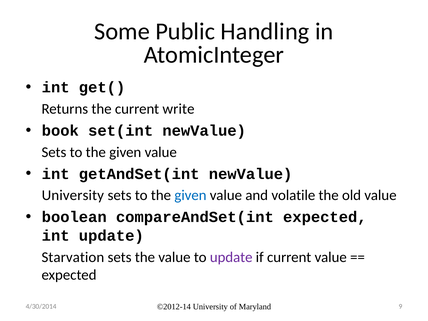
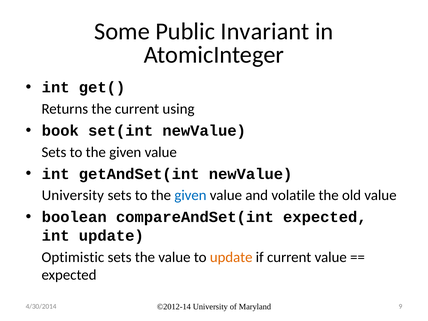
Handling: Handling -> Invariant
write: write -> using
Starvation: Starvation -> Optimistic
update at (231, 257) colour: purple -> orange
